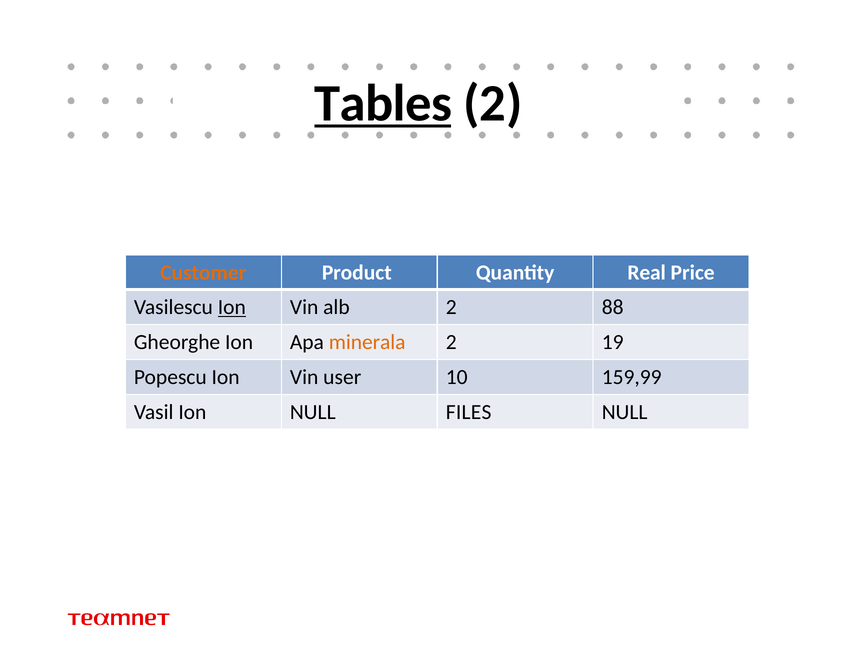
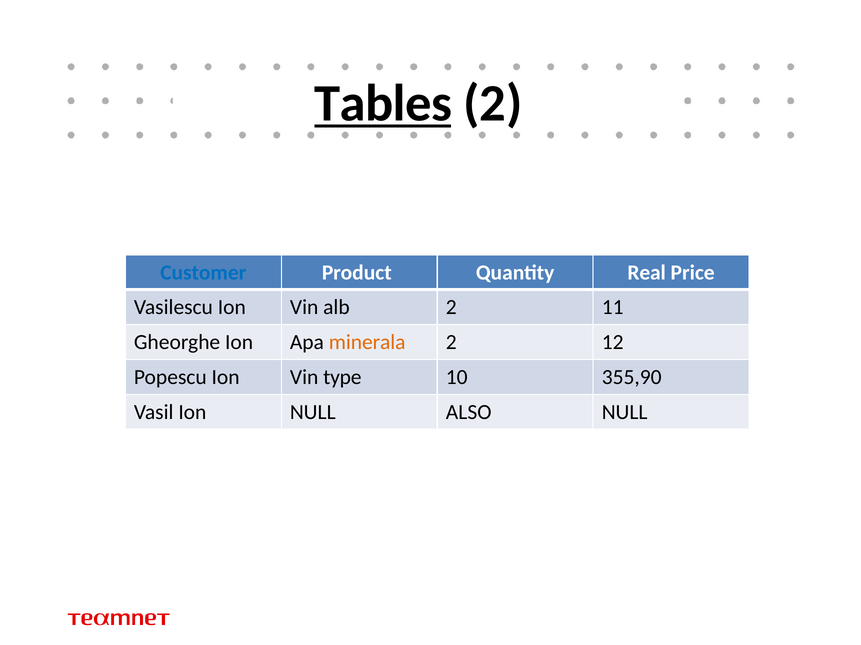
Customer colour: orange -> blue
Ion at (232, 308) underline: present -> none
88: 88 -> 11
19: 19 -> 12
user: user -> type
159,99: 159,99 -> 355,90
FILES: FILES -> ALSO
